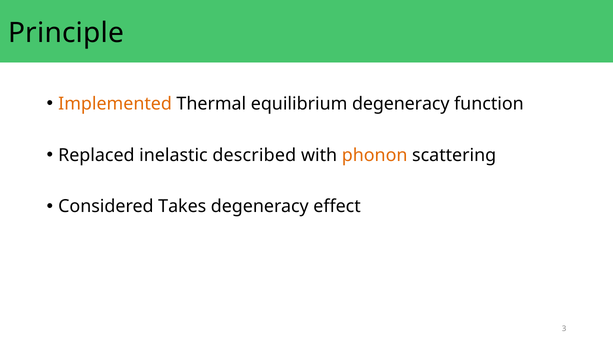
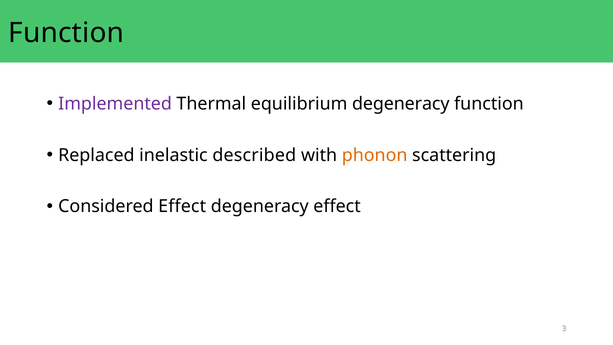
Principle at (66, 33): Principle -> Function
Implemented colour: orange -> purple
Considered Takes: Takes -> Effect
